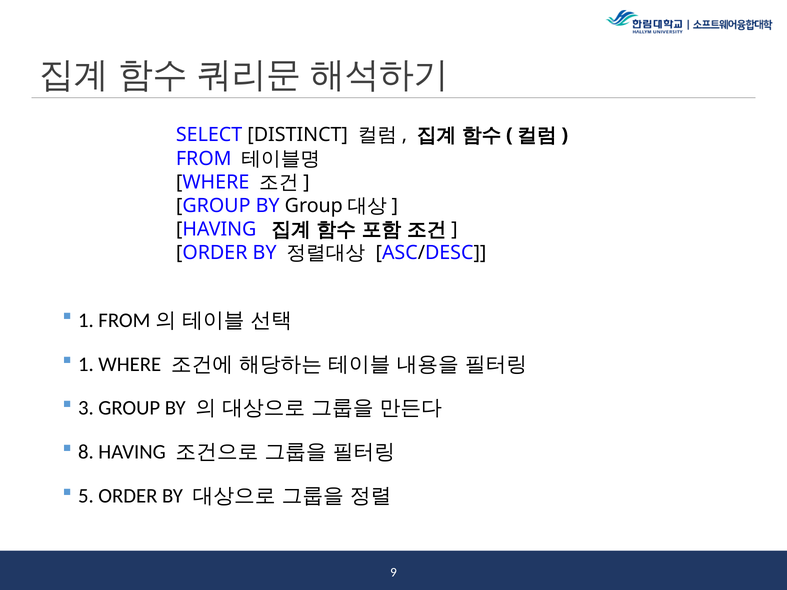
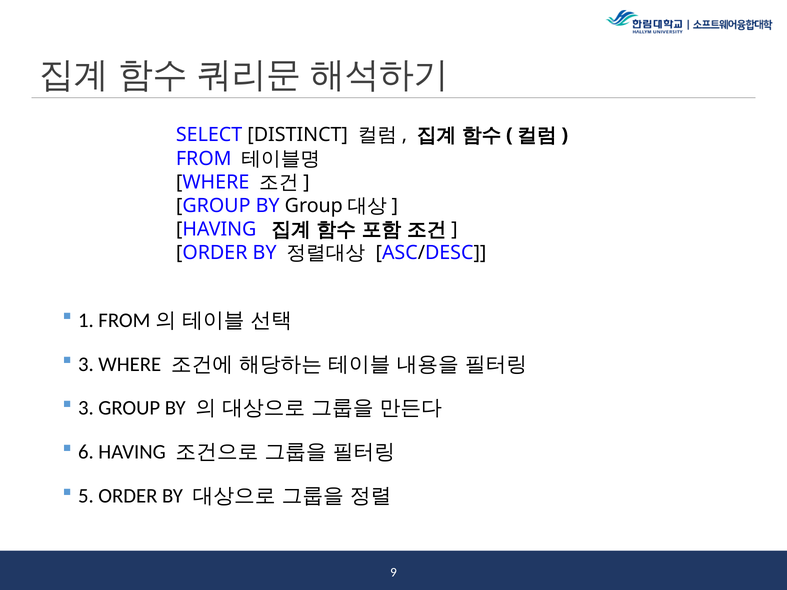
1 at (86, 364): 1 -> 3
8: 8 -> 6
